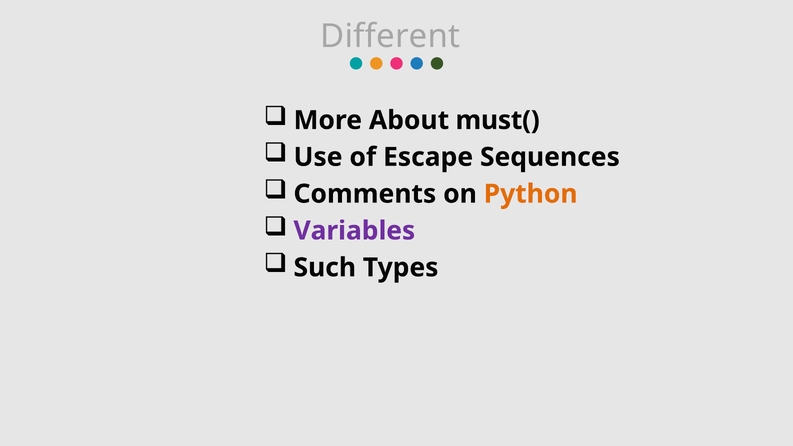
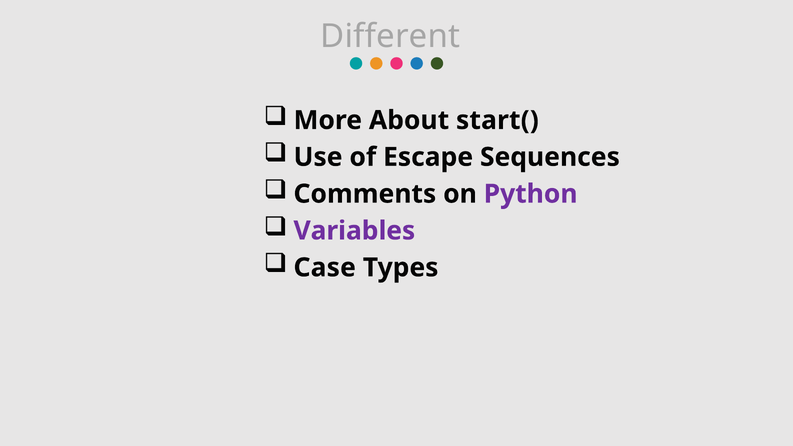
must(: must( -> start(
Python colour: orange -> purple
Such: Such -> Case
